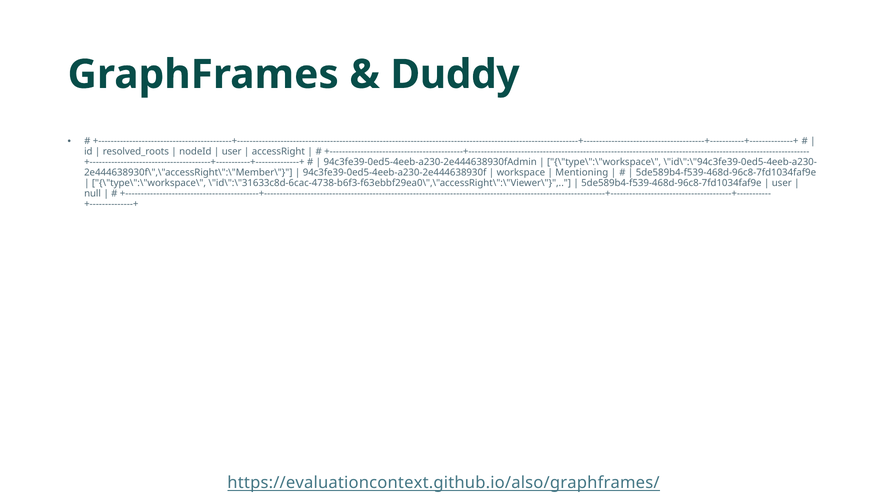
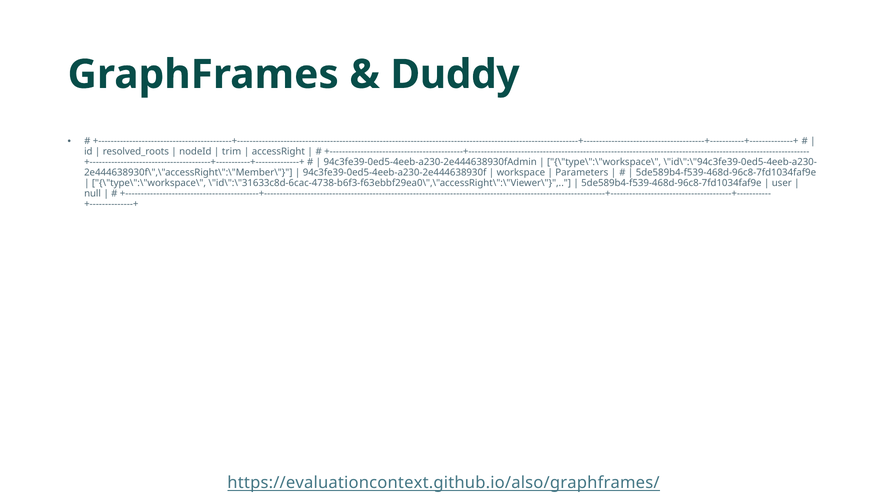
user at (232, 152): user -> trim
Mentioning: Mentioning -> Parameters
